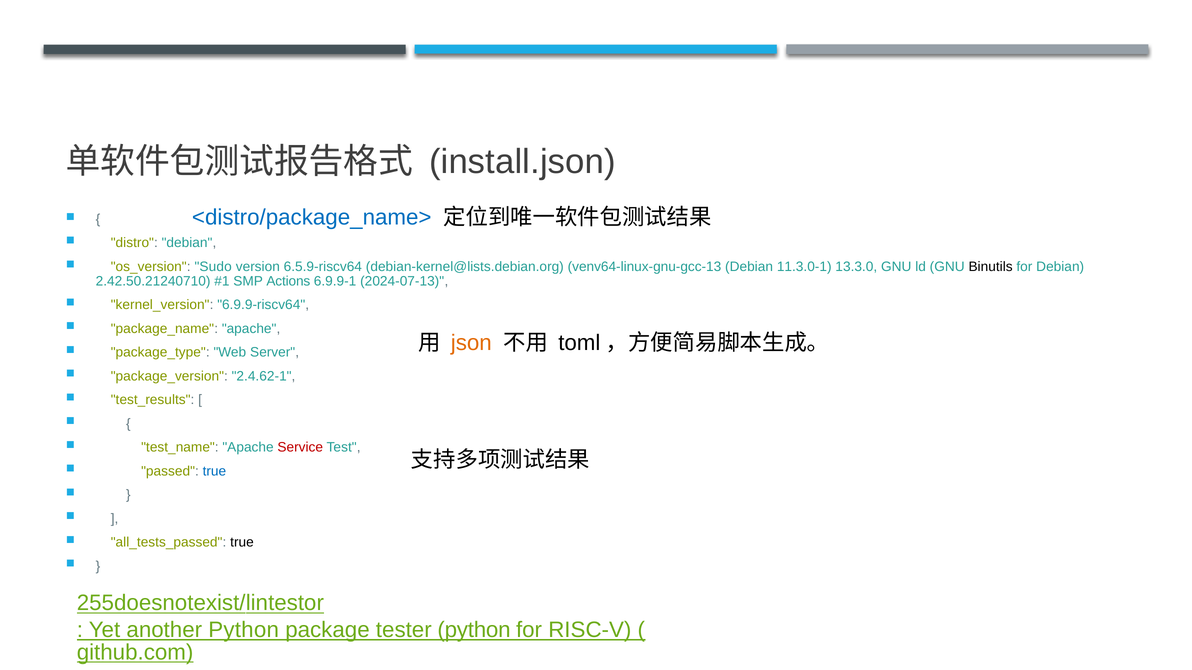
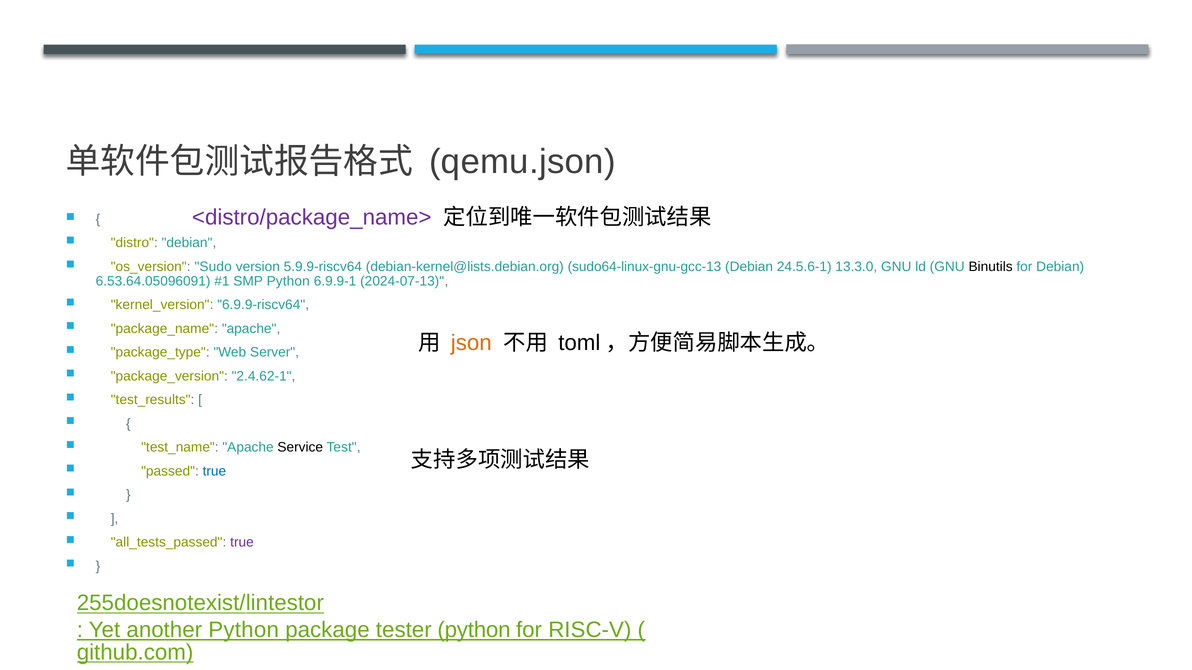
install.json: install.json -> qemu.json
<distro/package_name> colour: blue -> purple
6.5.9-riscv64: 6.5.9-riscv64 -> 5.9.9-riscv64
venv64-linux-gnu-gcc-13: venv64-linux-gnu-gcc-13 -> sudo64-linux-gnu-gcc-13
11.3.0-1: 11.3.0-1 -> 24.5.6-1
2.42.50.21240710: 2.42.50.21240710 -> 6.53.64.05096091
SMP Actions: Actions -> Python
Service colour: red -> black
true at (242, 543) colour: black -> purple
